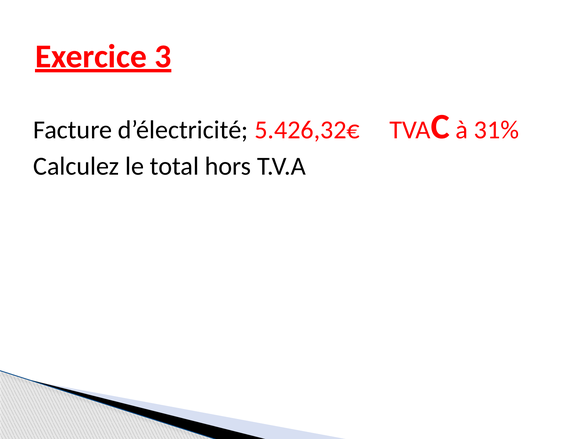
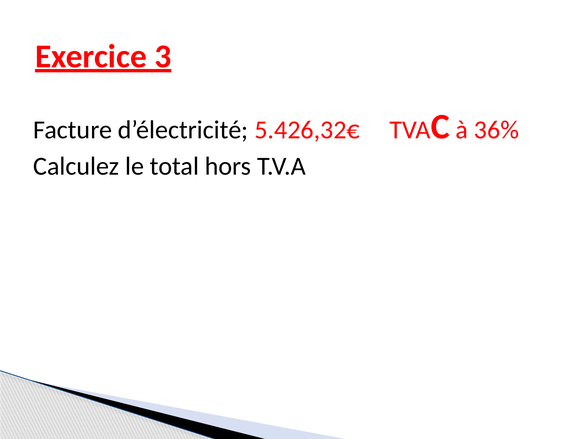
31%: 31% -> 36%
